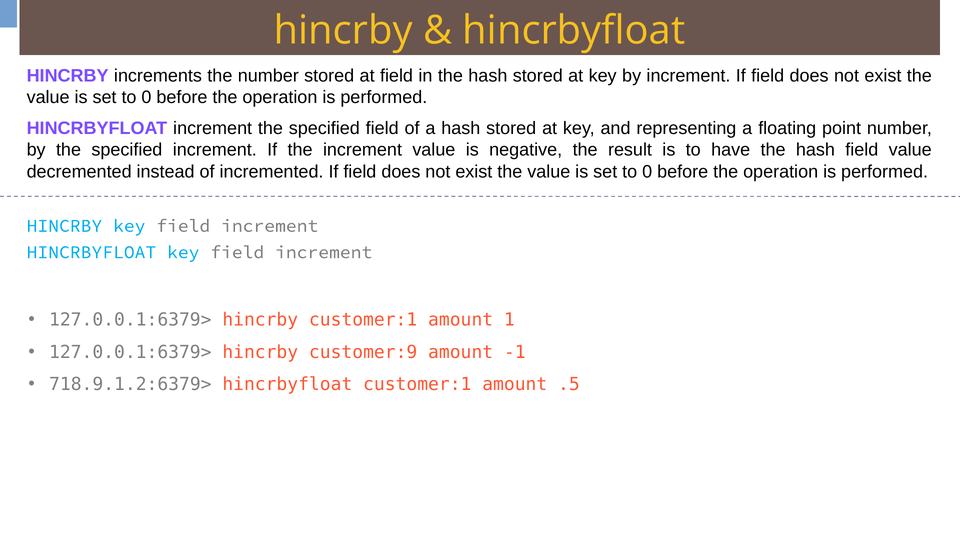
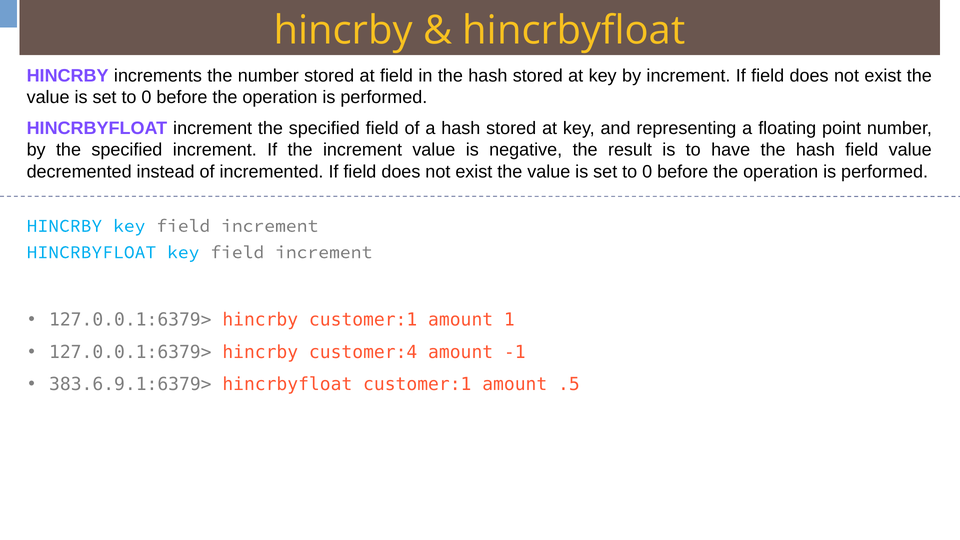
customer:9: customer:9 -> customer:4
718.9.1.2:6379>: 718.9.1.2:6379> -> 383.6.9.1:6379>
